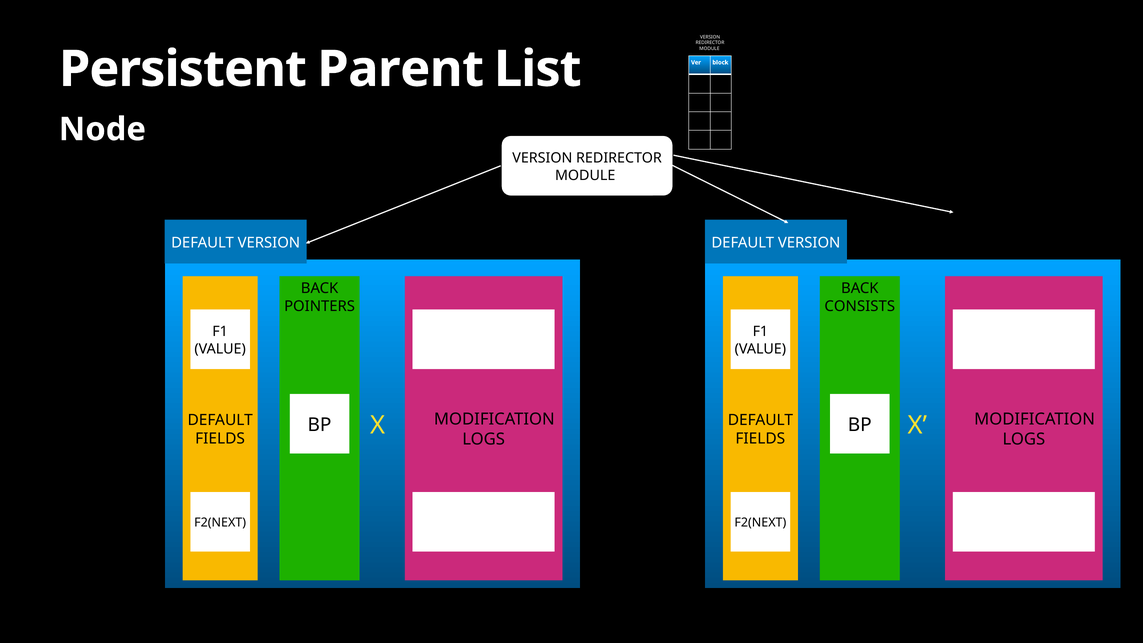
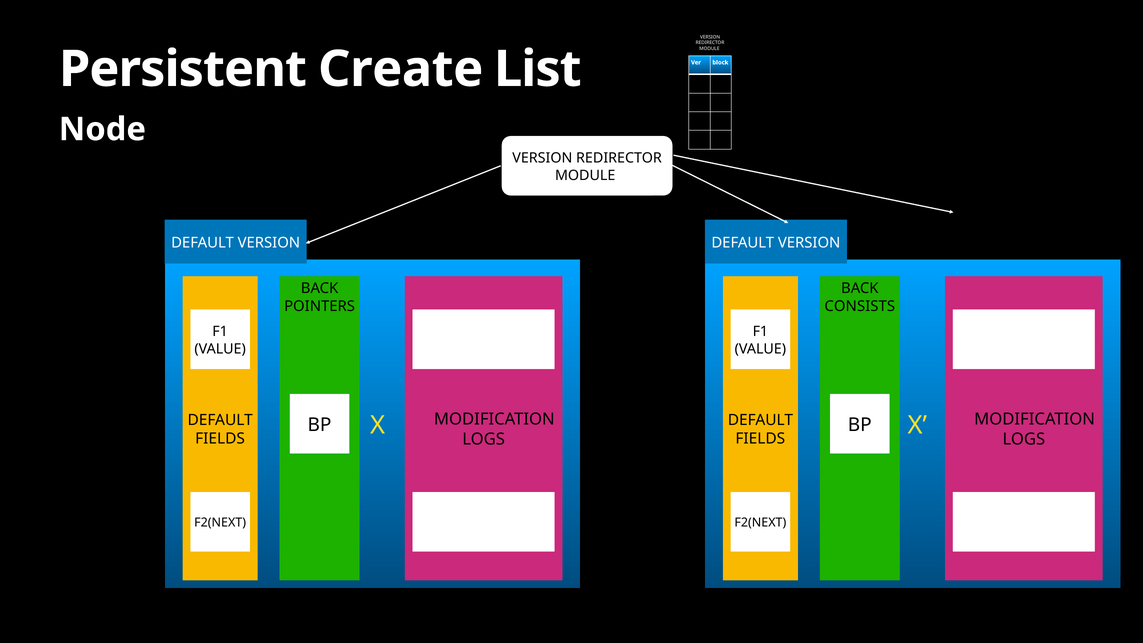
Parent: Parent -> Create
